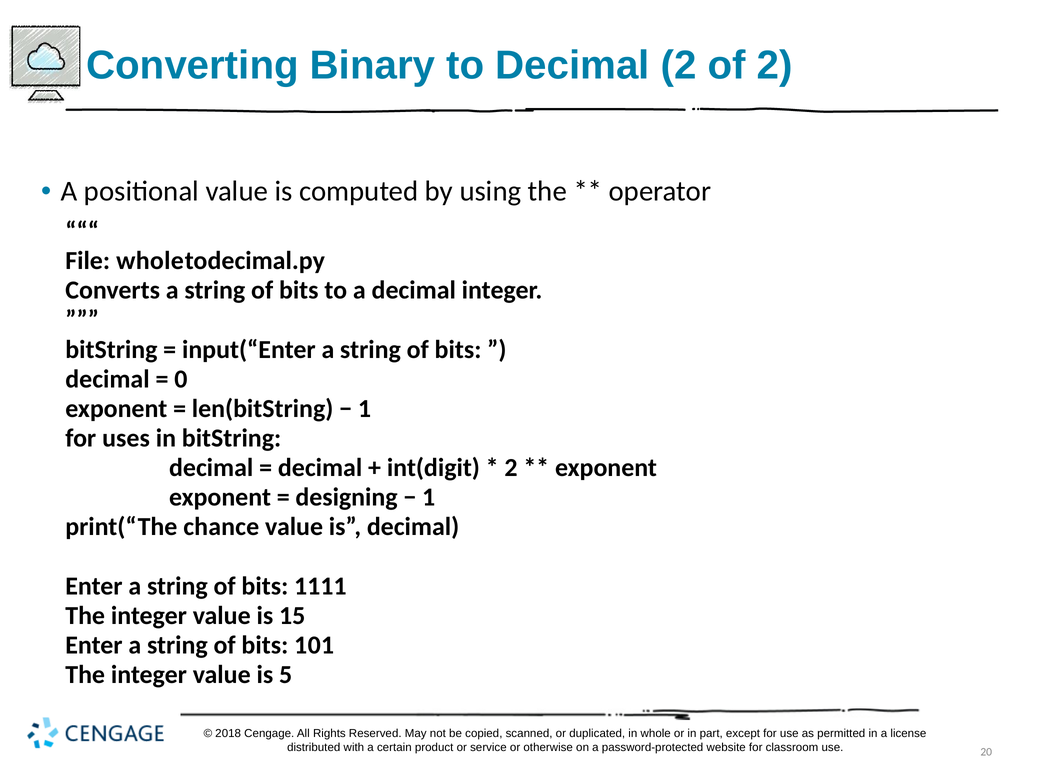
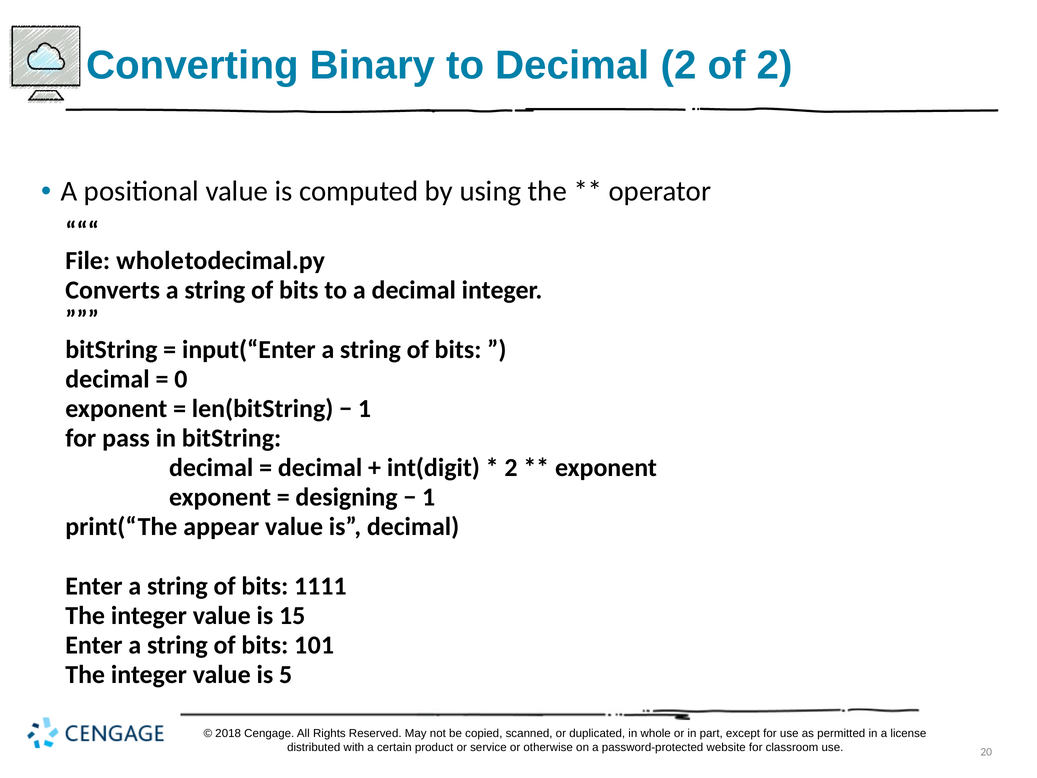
uses: uses -> pass
chance: chance -> appear
